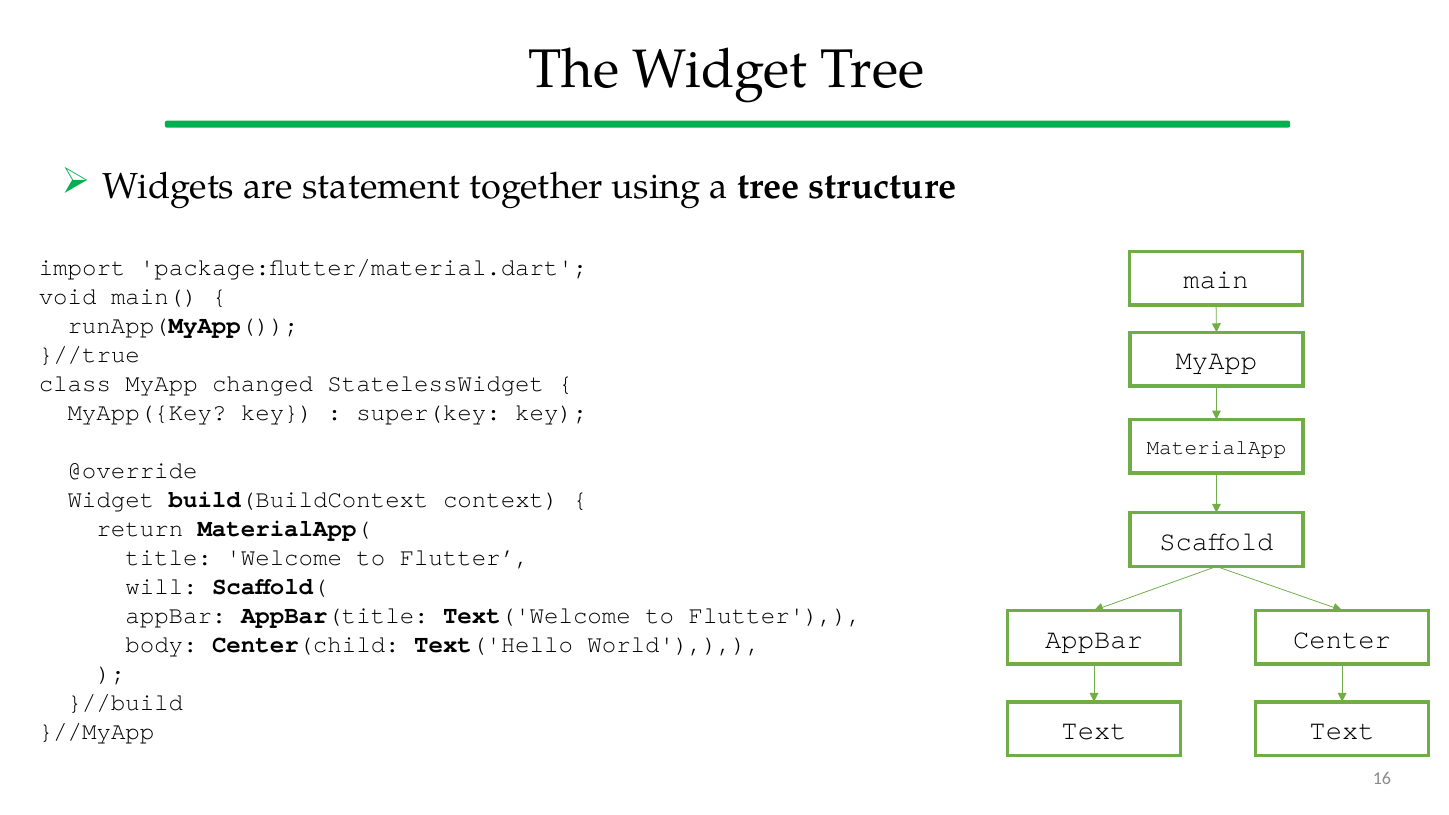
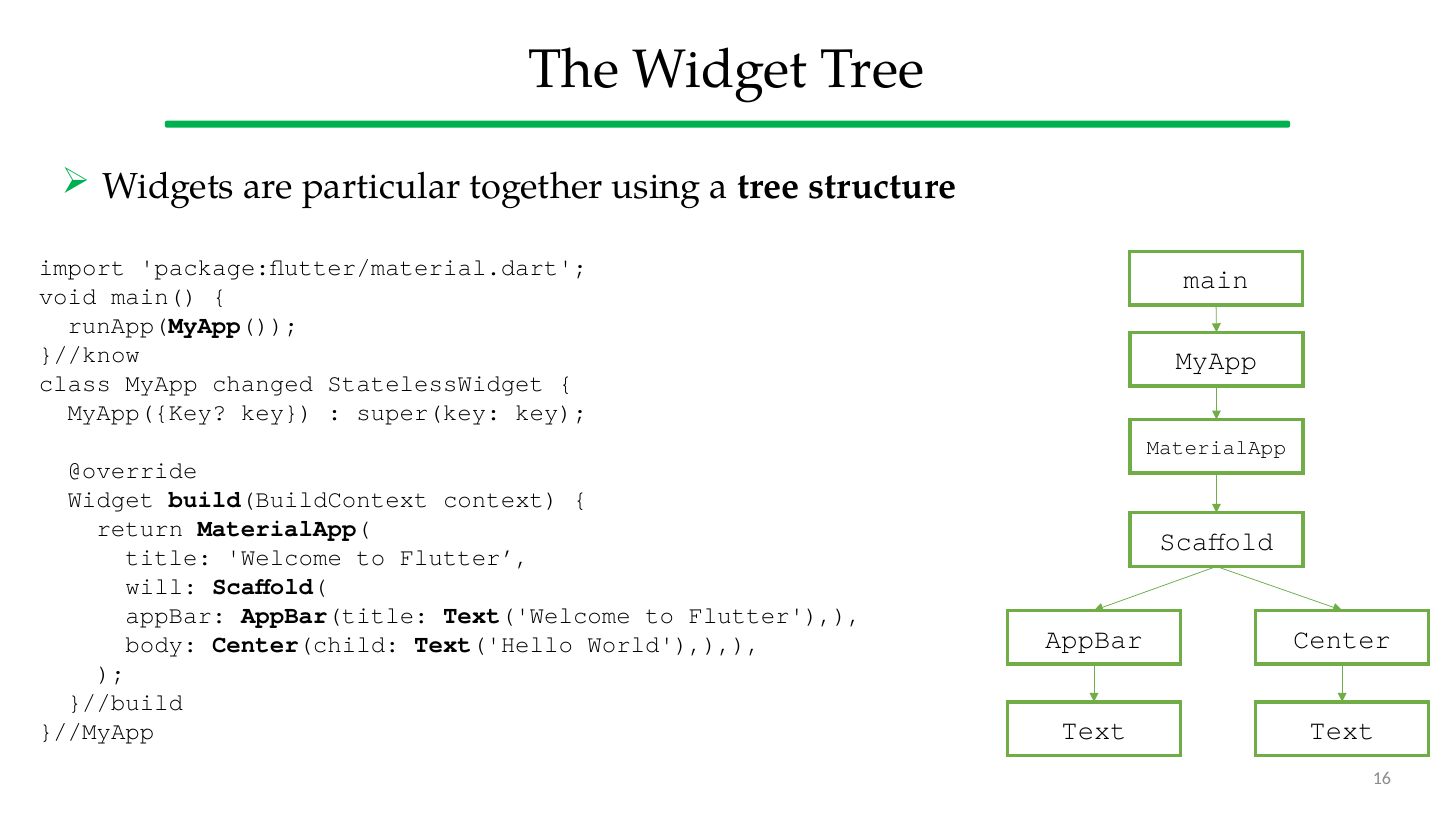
statement: statement -> particular
}//true: }//true -> }//know
